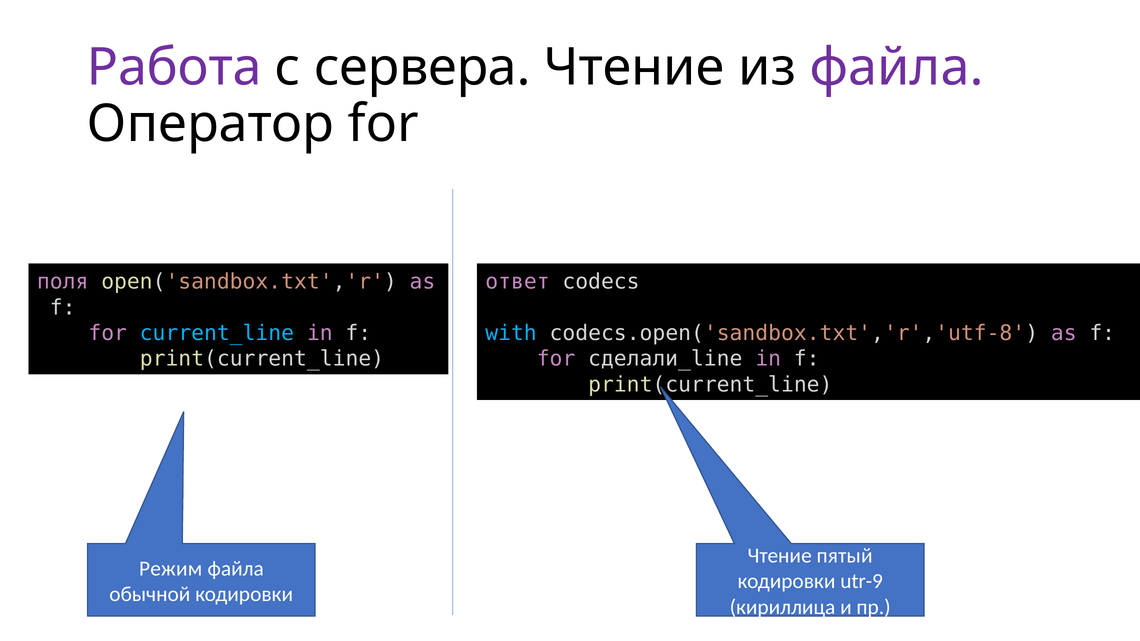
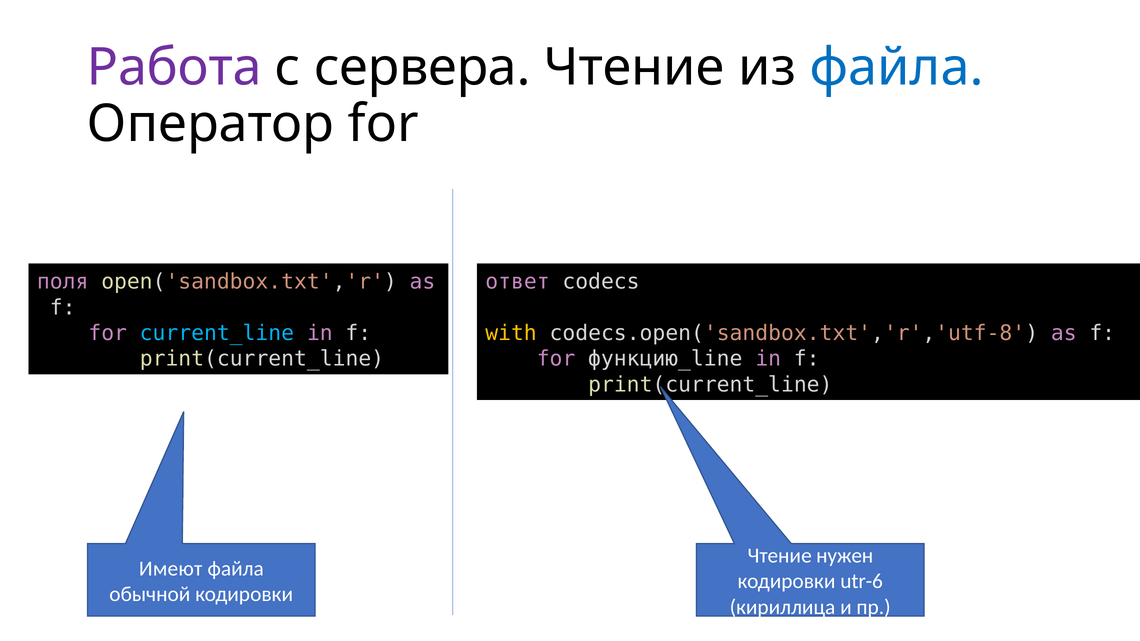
файла at (897, 68) colour: purple -> blue
with colour: light blue -> yellow
сделали_line: сделали_line -> функцию_line
пятый: пятый -> нужен
Режим: Режим -> Имеют
utr-9: utr-9 -> utr-6
